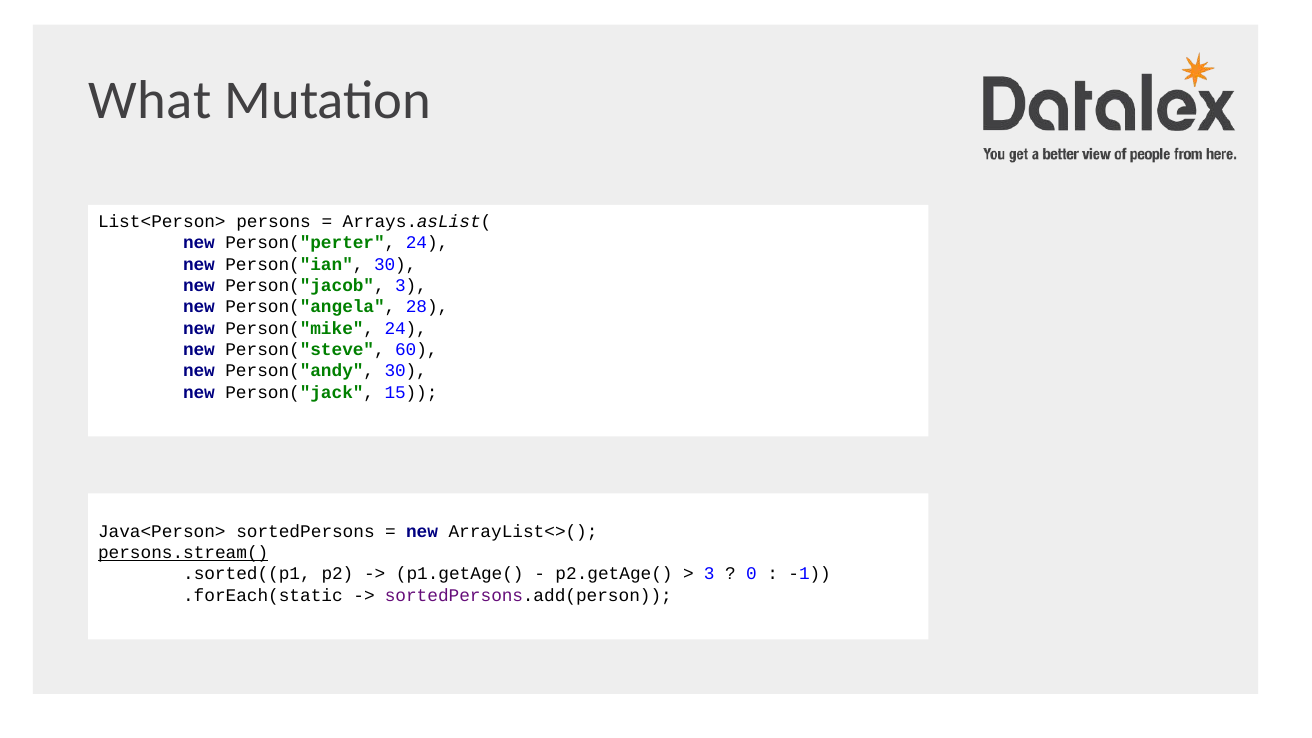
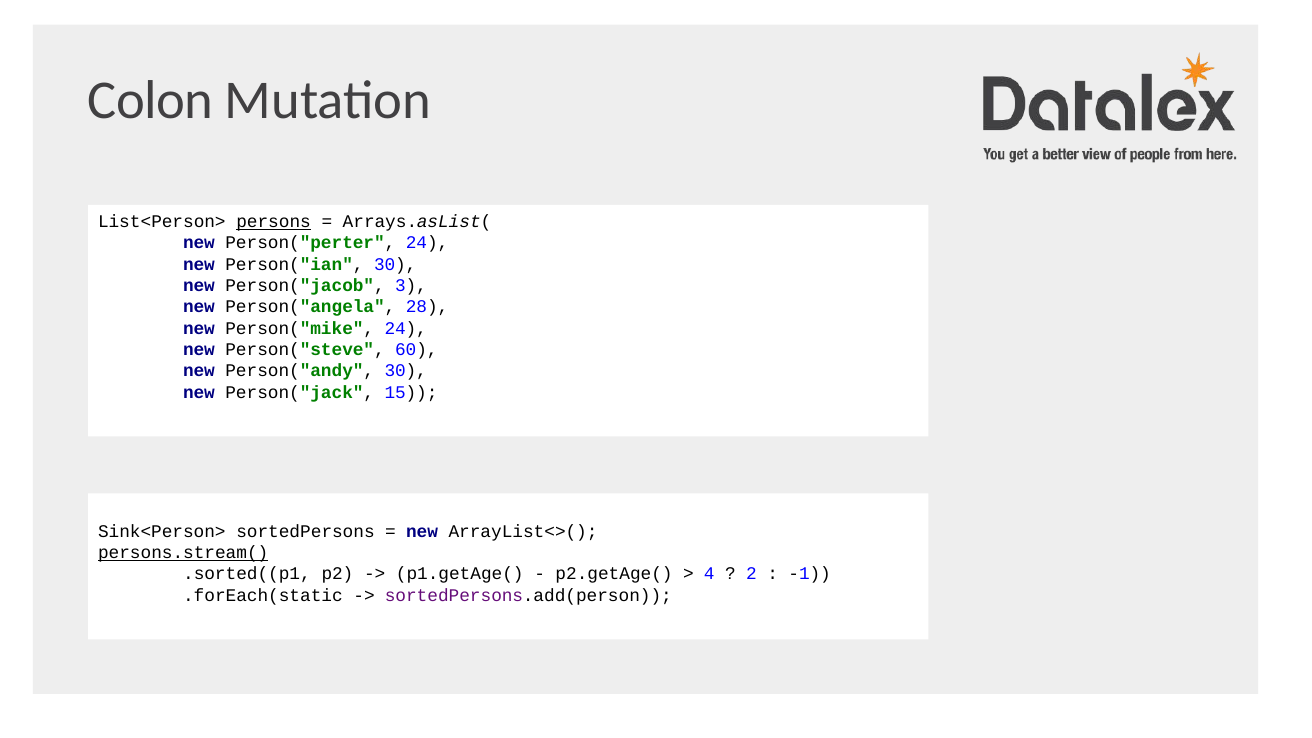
What: What -> Colon
persons underline: none -> present
Java<Person>: Java<Person> -> Sink<Person>
3 at (709, 574): 3 -> 4
0: 0 -> 2
